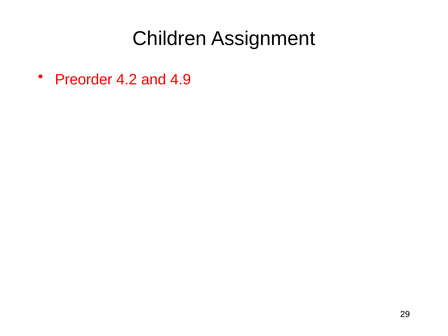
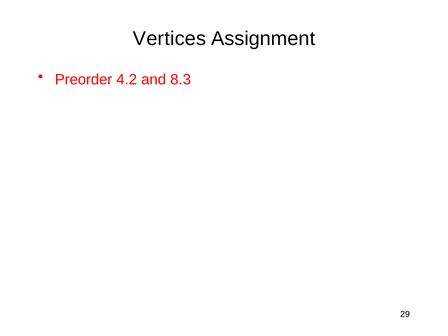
Children: Children -> Vertices
4.9: 4.9 -> 8.3
